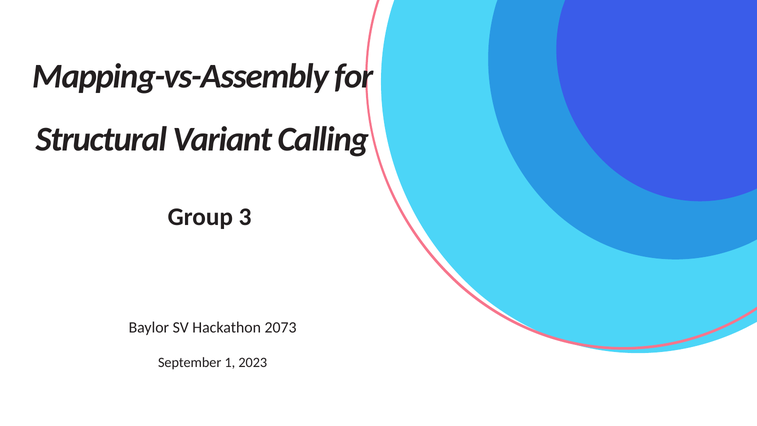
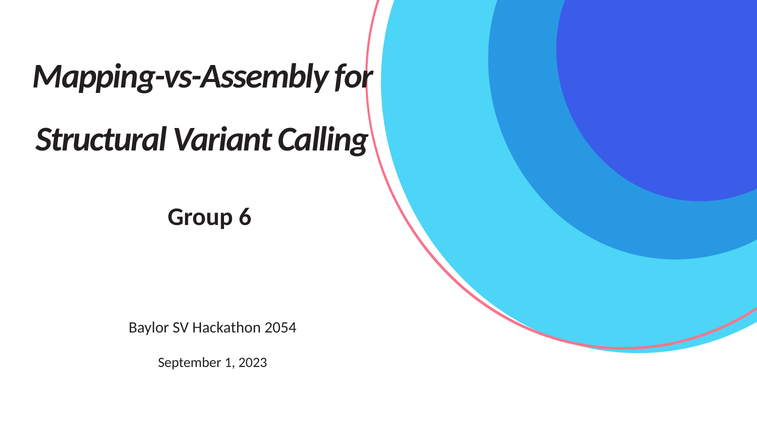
3: 3 -> 6
2073: 2073 -> 2054
